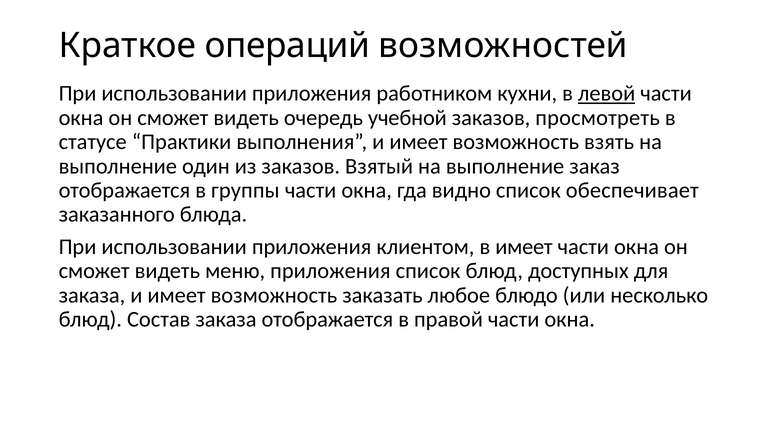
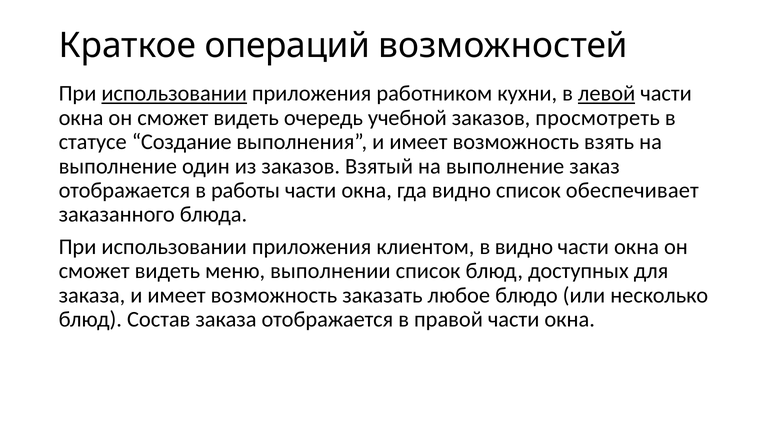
использовании at (174, 94) underline: none -> present
Практики: Практики -> Создание
группы: группы -> работы
в имеет: имеет -> видно
меню приложения: приложения -> выполнении
